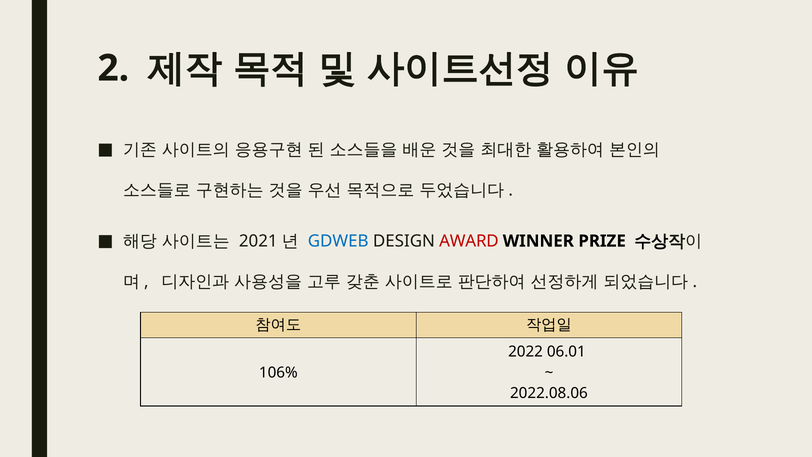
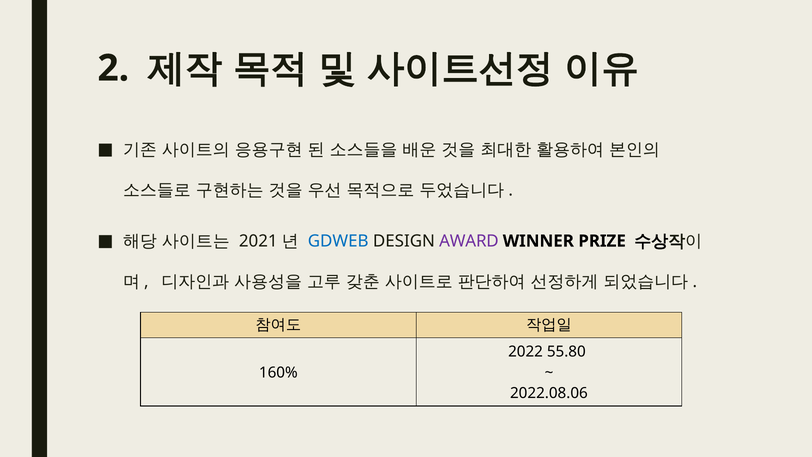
AWARD colour: red -> purple
06.01: 06.01 -> 55.80
106%: 106% -> 160%
